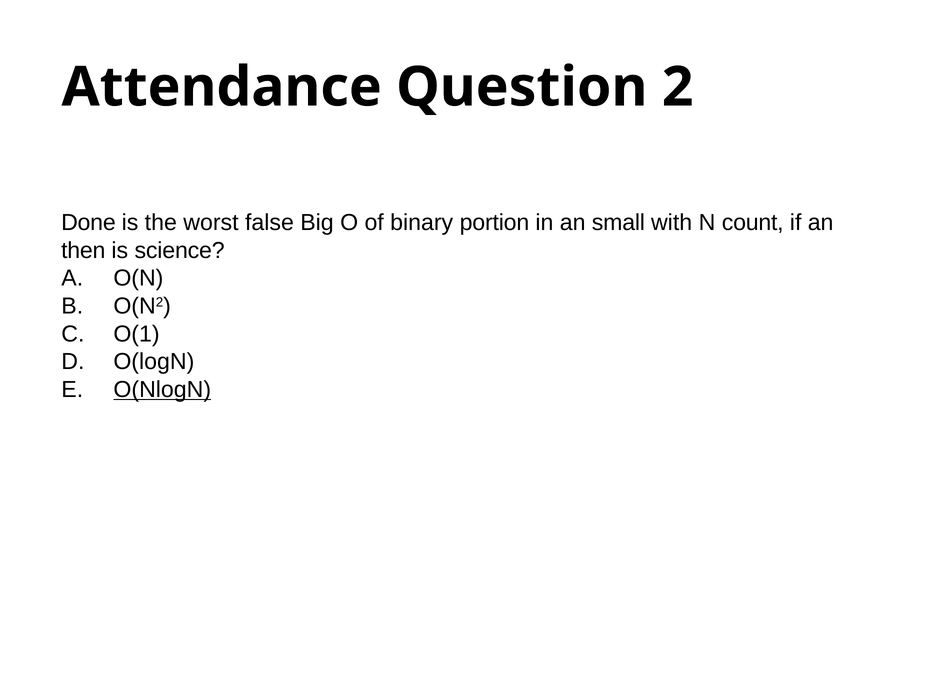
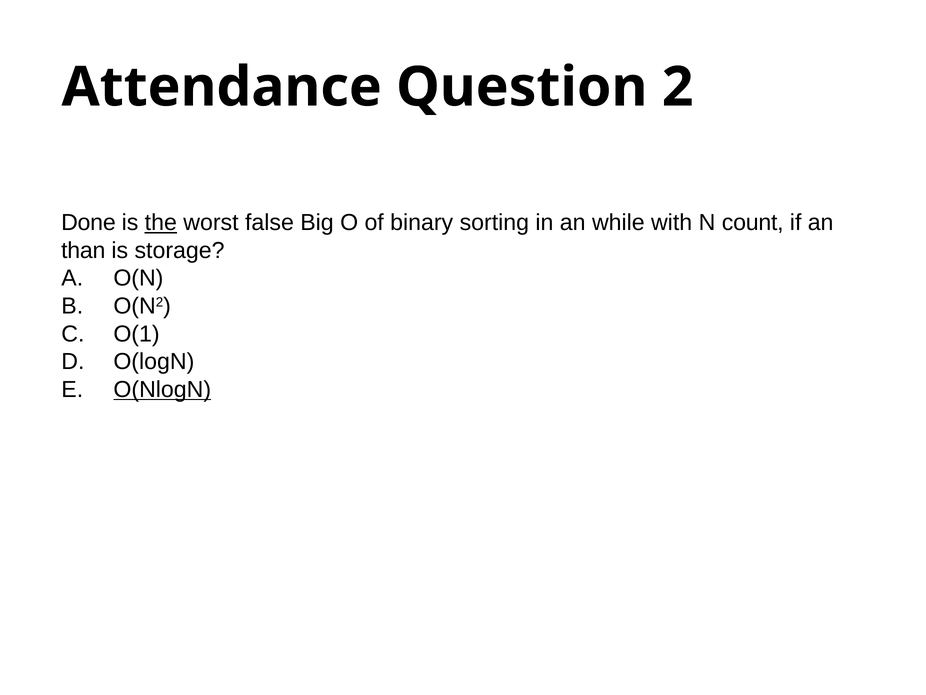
the underline: none -> present
portion: portion -> sorting
small: small -> while
then: then -> than
science: science -> storage
